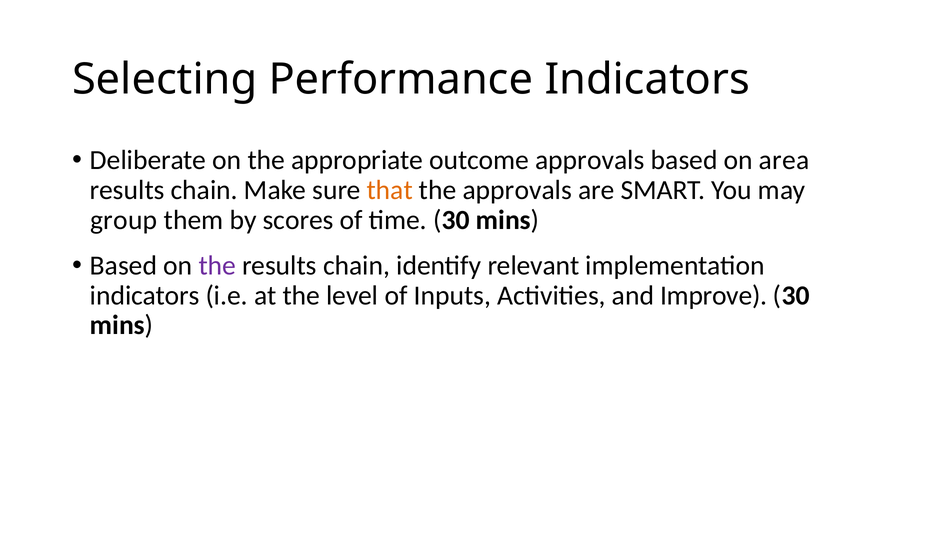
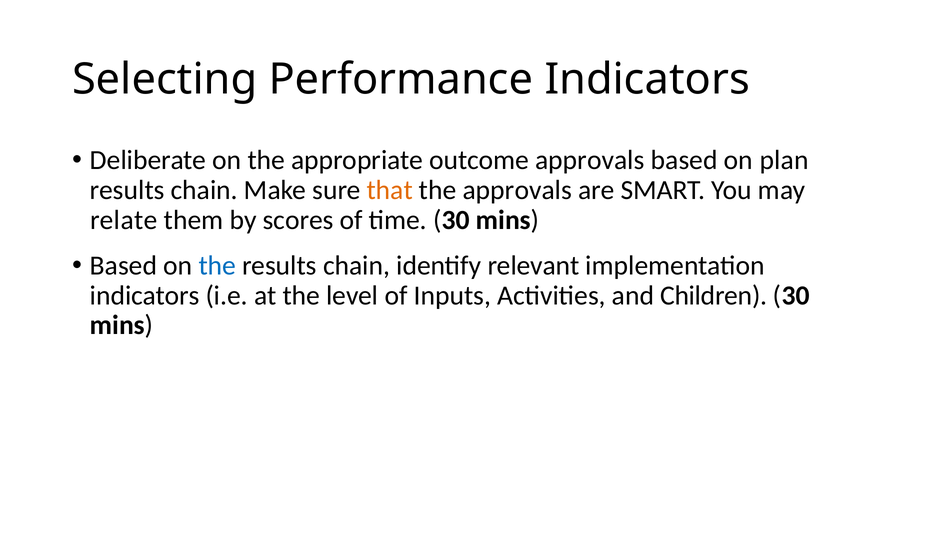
area: area -> plan
group: group -> relate
the at (217, 265) colour: purple -> blue
Improve: Improve -> Children
